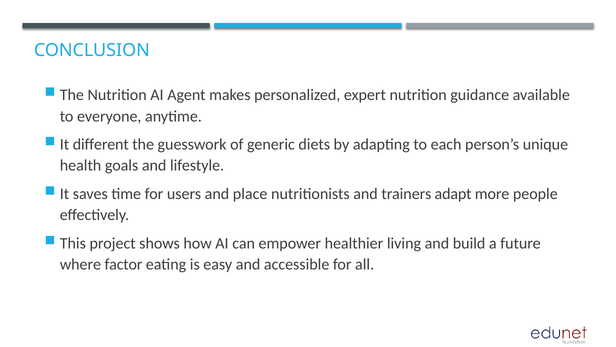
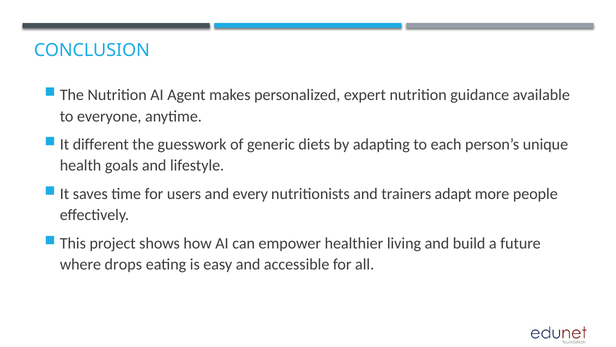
place: place -> every
factor: factor -> drops
